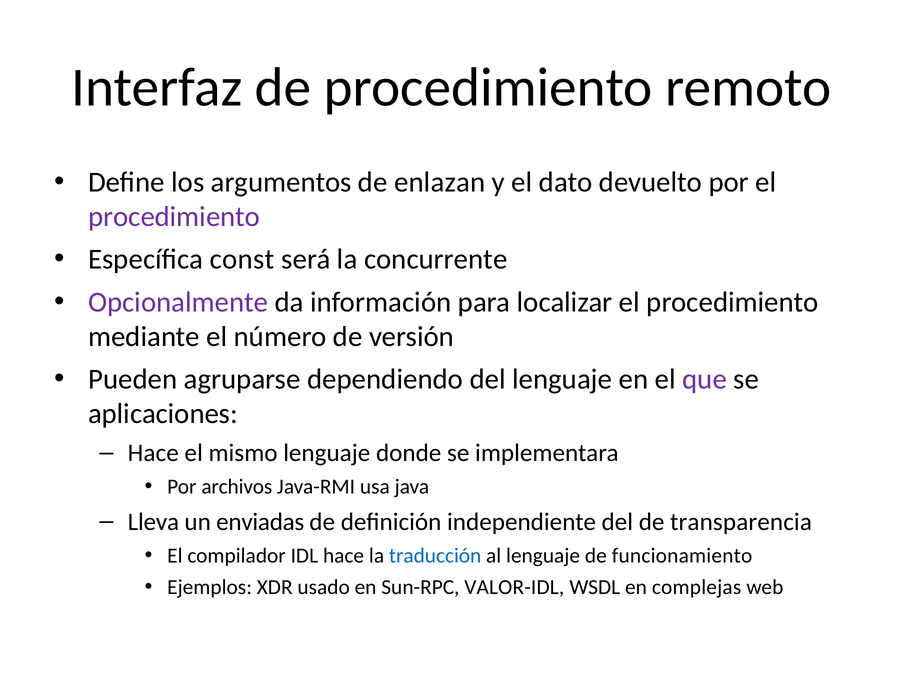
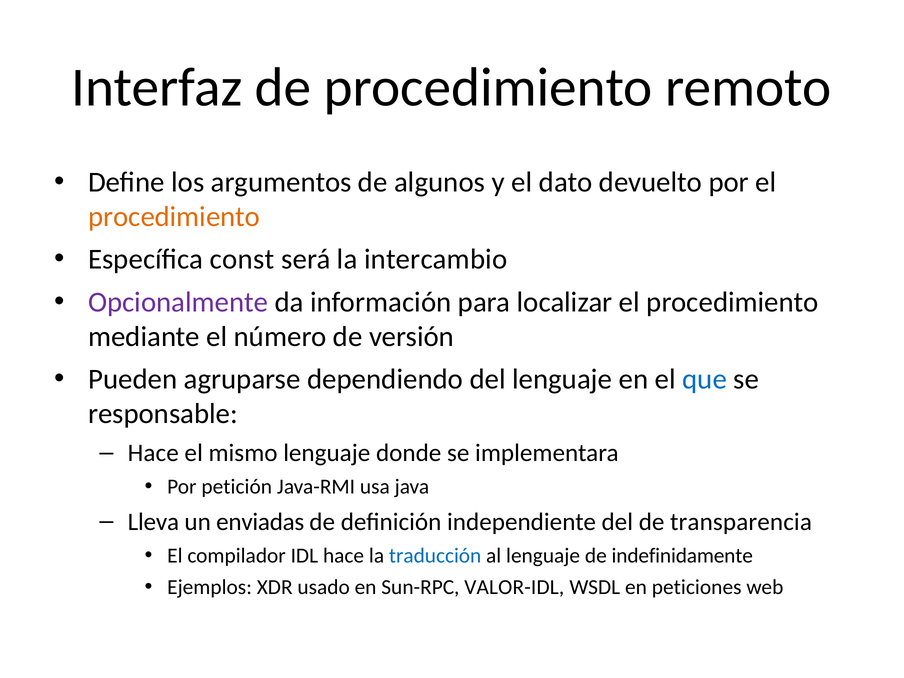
enlazan: enlazan -> algunos
procedimiento at (174, 217) colour: purple -> orange
concurrente: concurrente -> intercambio
que colour: purple -> blue
aplicaciones: aplicaciones -> responsable
archivos: archivos -> petición
funcionamiento: funcionamiento -> indefinidamente
complejas: complejas -> peticiones
